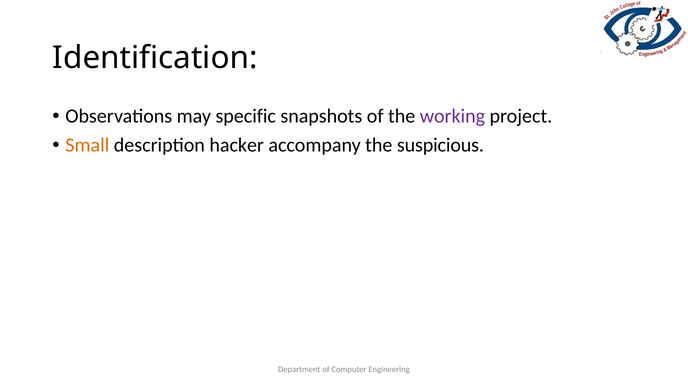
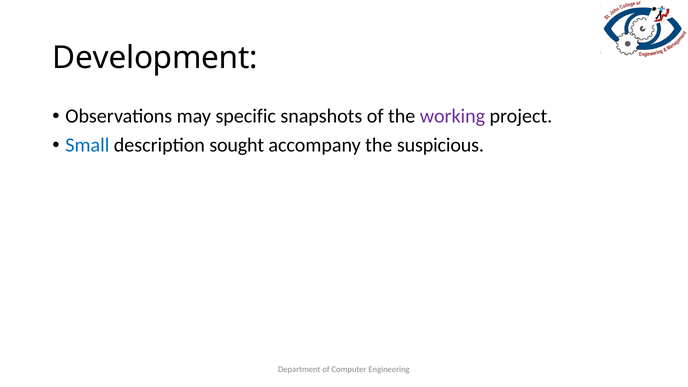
Identification: Identification -> Development
Small colour: orange -> blue
hacker: hacker -> sought
